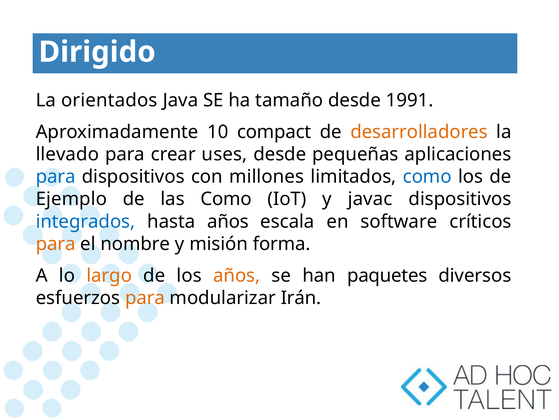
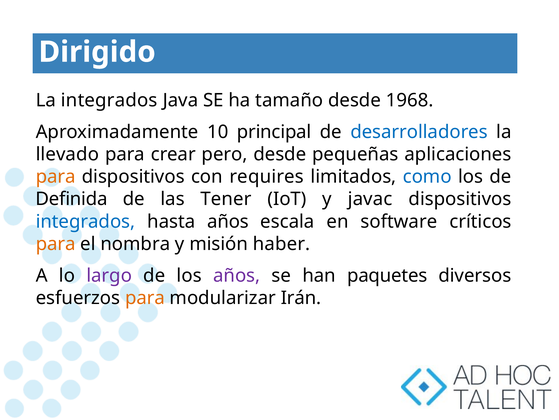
La orientados: orientados -> integrados
1991: 1991 -> 1968
compact: compact -> principal
desarrolladores colour: orange -> blue
uses: uses -> pero
para at (56, 176) colour: blue -> orange
millones: millones -> requires
Ejemplo: Ejemplo -> Definida
las Como: Como -> Tener
nombre: nombre -> nombra
forma: forma -> haber
largo colour: orange -> purple
años at (237, 275) colour: orange -> purple
